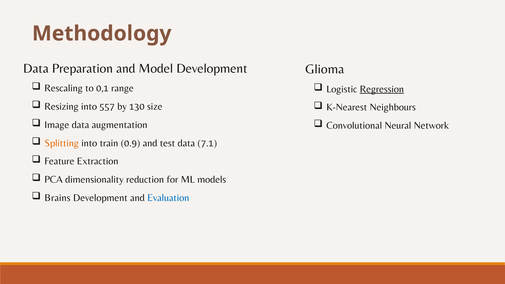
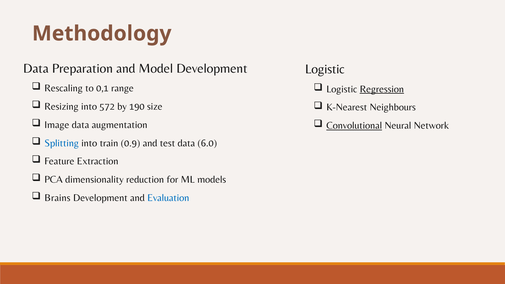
Glioma at (325, 69): Glioma -> Logistic
557: 557 -> 572
130: 130 -> 190
Convolutional underline: none -> present
Splitting colour: orange -> blue
7.1: 7.1 -> 6.0
